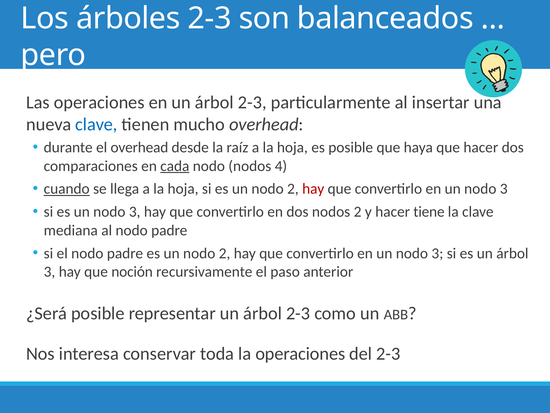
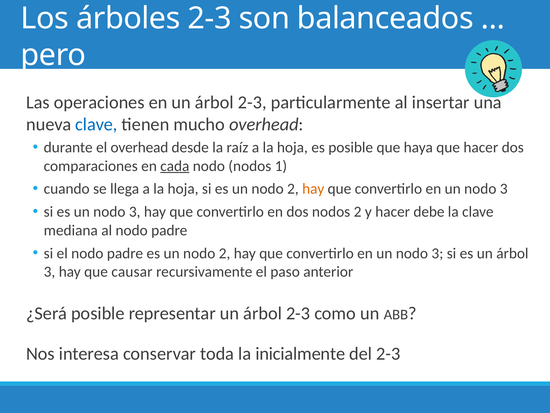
4: 4 -> 1
cuando underline: present -> none
hay at (313, 189) colour: red -> orange
tiene: tiene -> debe
noción: noción -> causar
la operaciones: operaciones -> inicialmente
